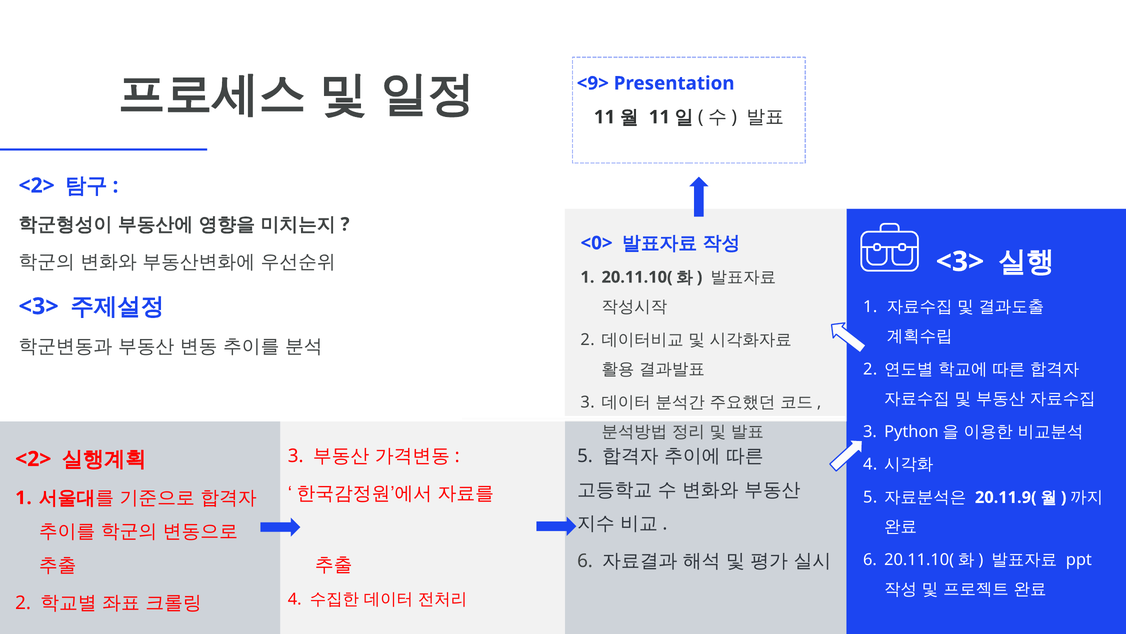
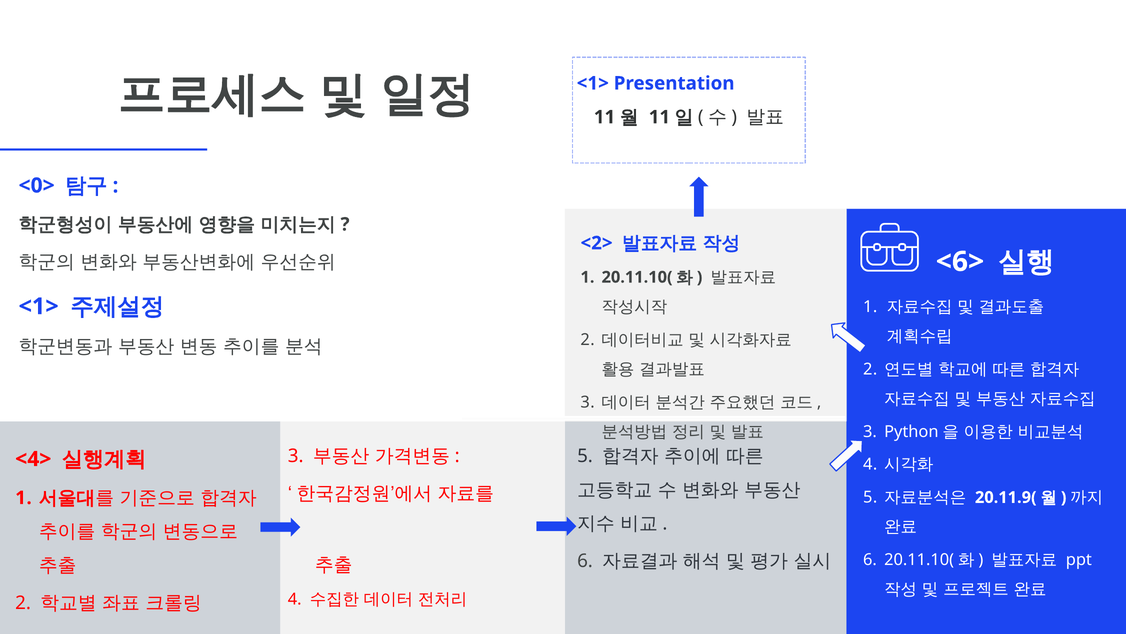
<9> at (593, 83): <9> -> <1>
<2> at (37, 185): <2> -> <0>
<0>: <0> -> <2>
<3> at (960, 261): <3> -> <6>
<3> at (39, 306): <3> -> <1>
<2> at (33, 459): <2> -> <4>
